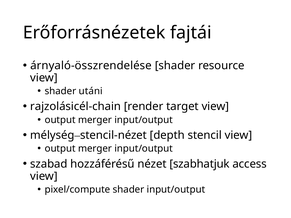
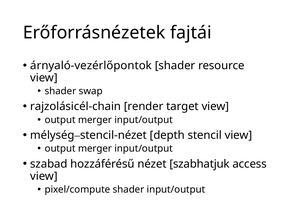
árnyaló-összrendelése: árnyaló-összrendelése -> árnyaló-vezérlőpontok
utáni: utáni -> swap
